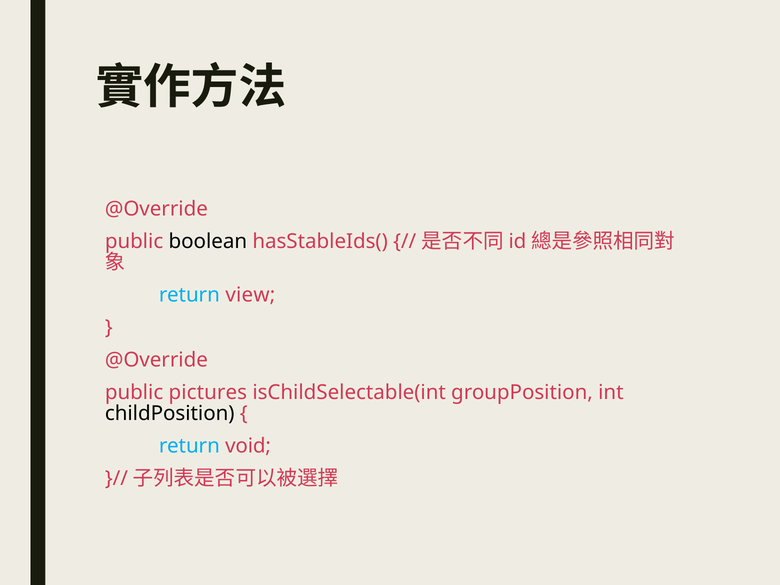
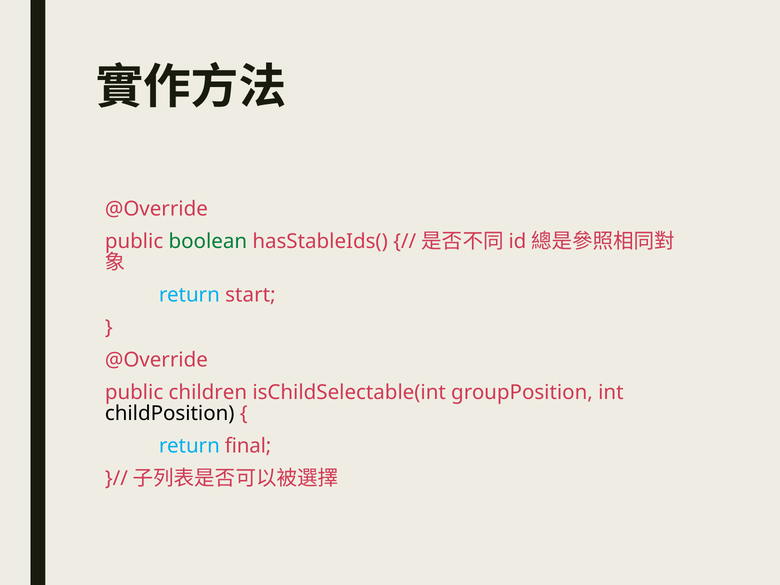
boolean colour: black -> green
view: view -> start
pictures: pictures -> children
void: void -> final
